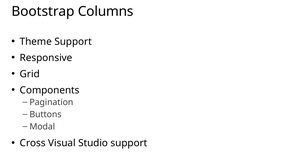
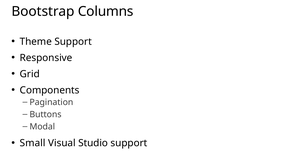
Cross: Cross -> Small
